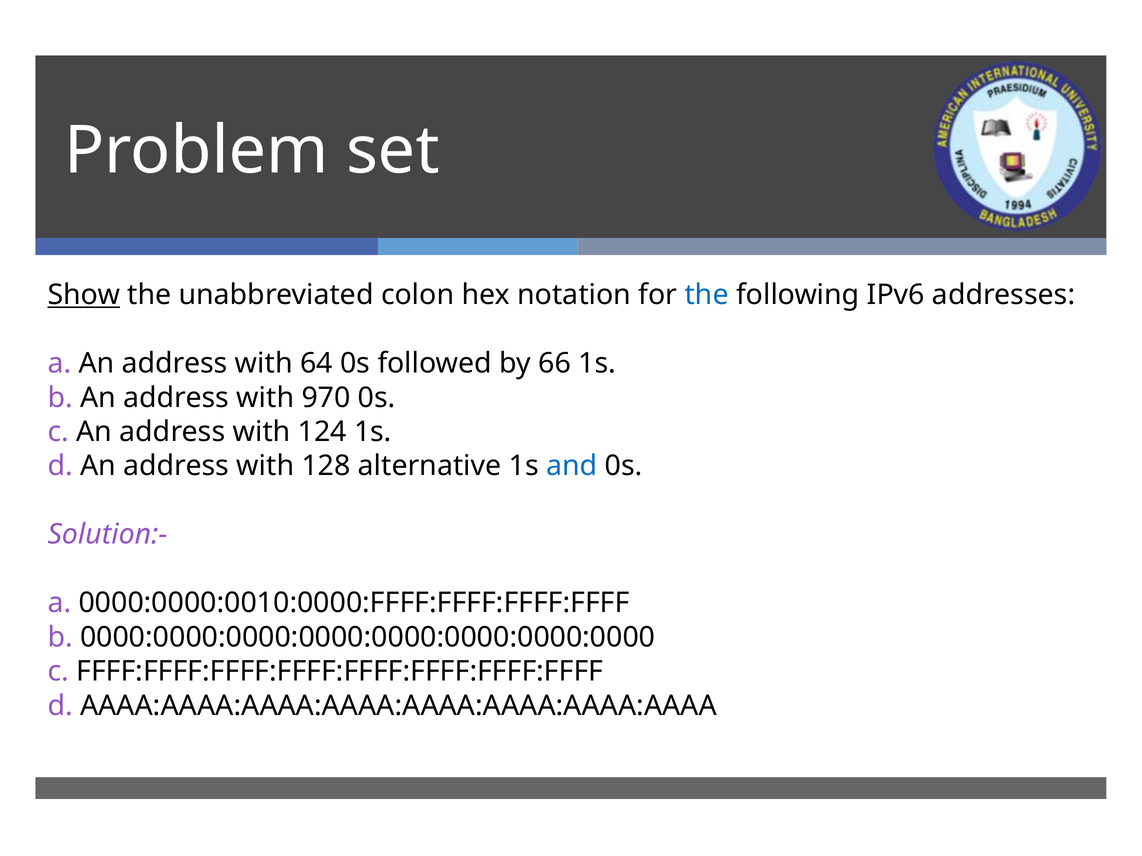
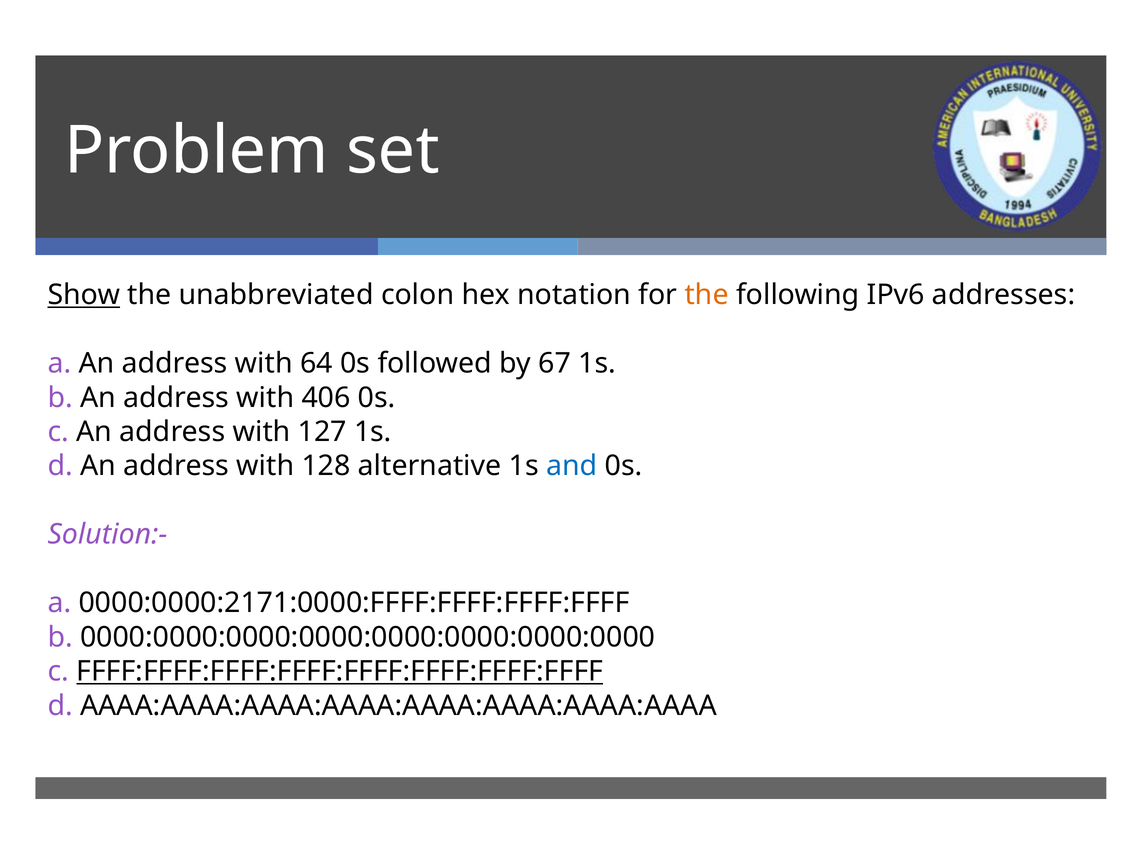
the at (707, 295) colour: blue -> orange
66: 66 -> 67
970: 970 -> 406
124: 124 -> 127
0000:0000:0010:0000:FFFF:FFFF:FFFF:FFFF: 0000:0000:0010:0000:FFFF:FFFF:FFFF:FFFF -> 0000:0000:2171:0000:FFFF:FFFF:FFFF:FFFF
FFFF:FFFF:FFFF:FFFF:FFFF:FFFF:FFFF:FFFF underline: none -> present
